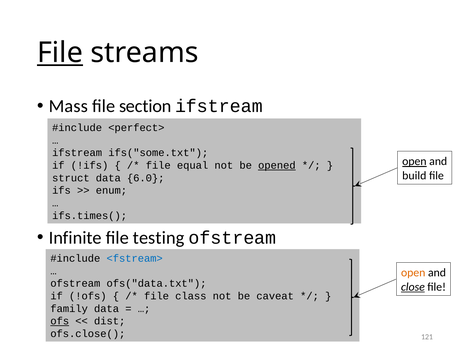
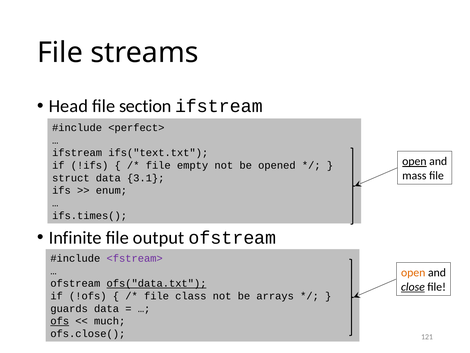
File at (60, 53) underline: present -> none
Mass: Mass -> Head
ifs("some.txt: ifs("some.txt -> ifs("text.txt
equal: equal -> empty
opened underline: present -> none
build: build -> mass
6.0: 6.0 -> 3.1
testing: testing -> output
<fstream> colour: blue -> purple
ofs("data.txt underline: none -> present
caveat: caveat -> arrays
family: family -> guards
dist: dist -> much
